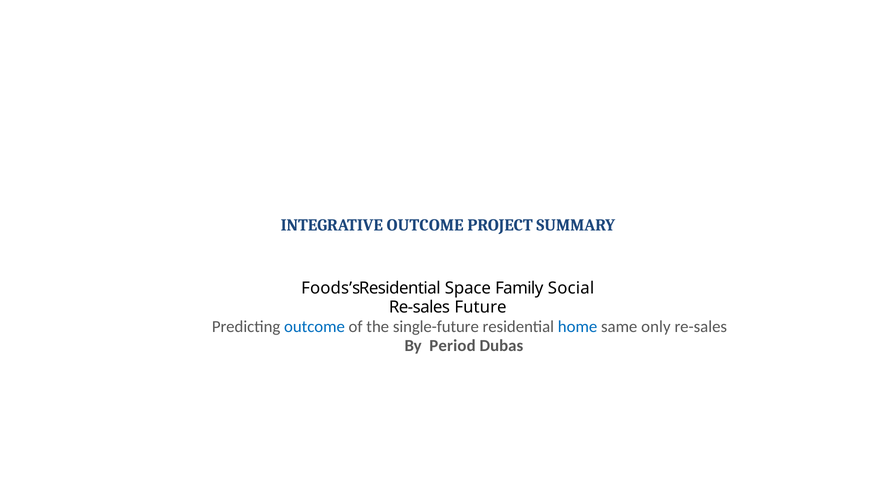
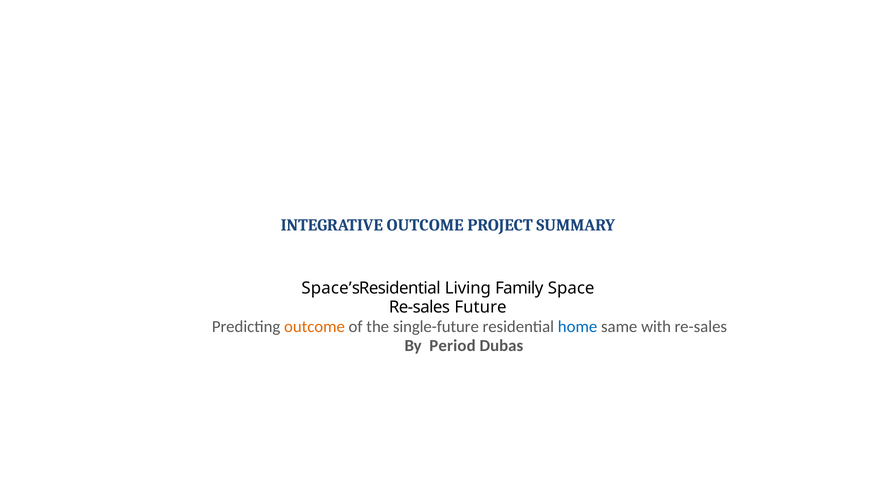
Foods’s: Foods’s -> Space’s
Space: Space -> Living
Social: Social -> Space
outcome at (314, 327) colour: blue -> orange
only: only -> with
